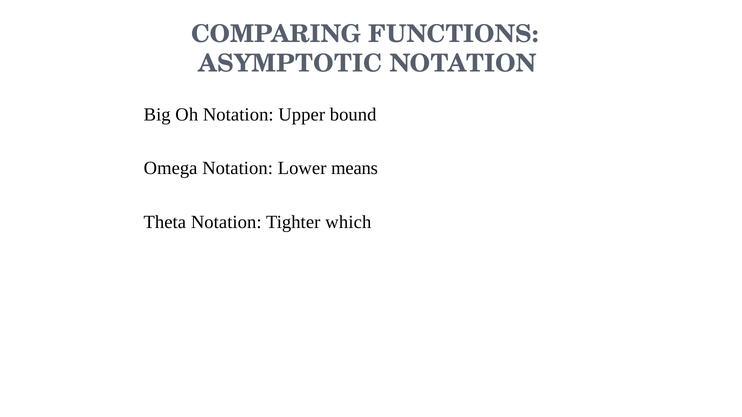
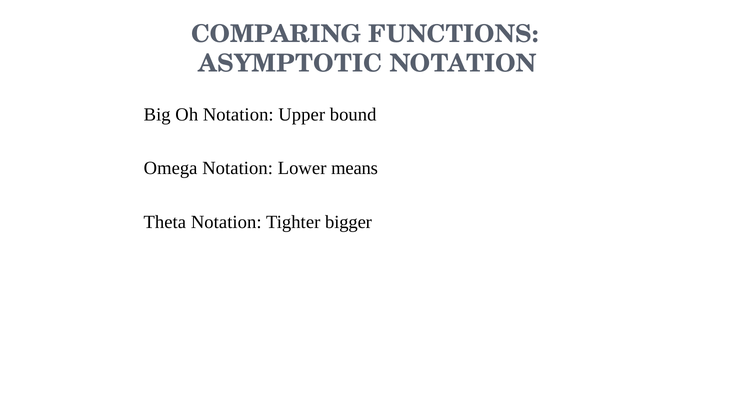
which: which -> bigger
